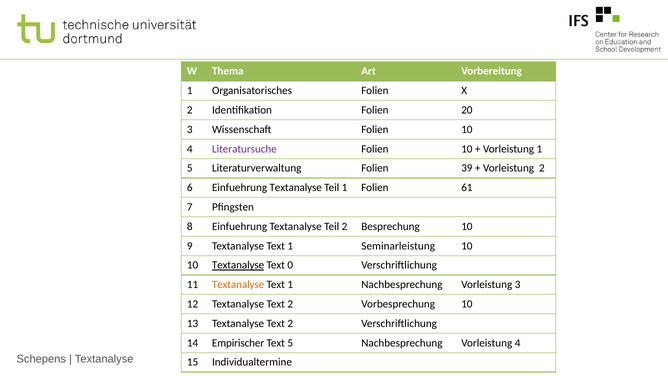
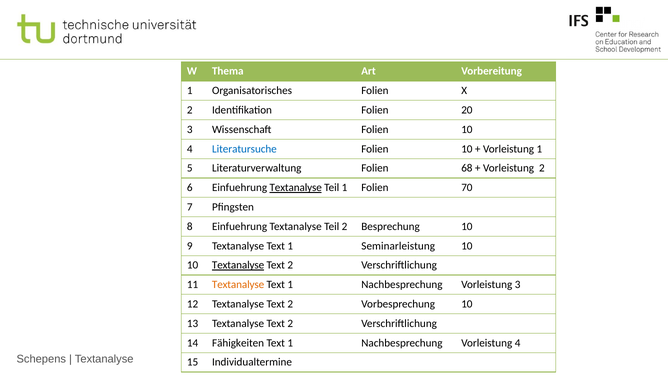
Literatursuche colour: purple -> blue
39: 39 -> 68
Textanalyse at (296, 188) underline: none -> present
61: 61 -> 70
0 at (290, 265): 0 -> 2
Empirischer: Empirischer -> Fähigkeiten
5 at (290, 343): 5 -> 1
